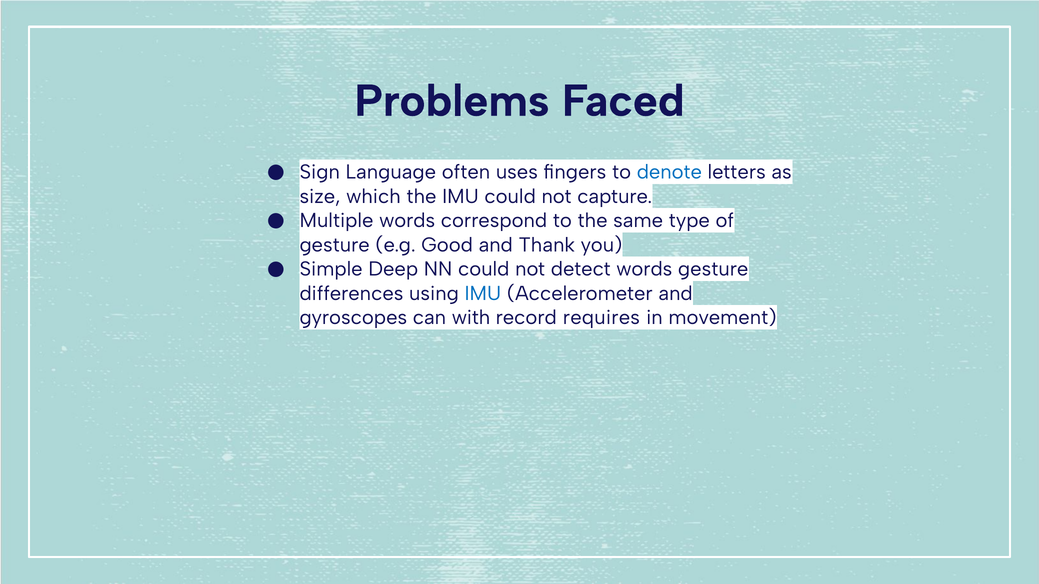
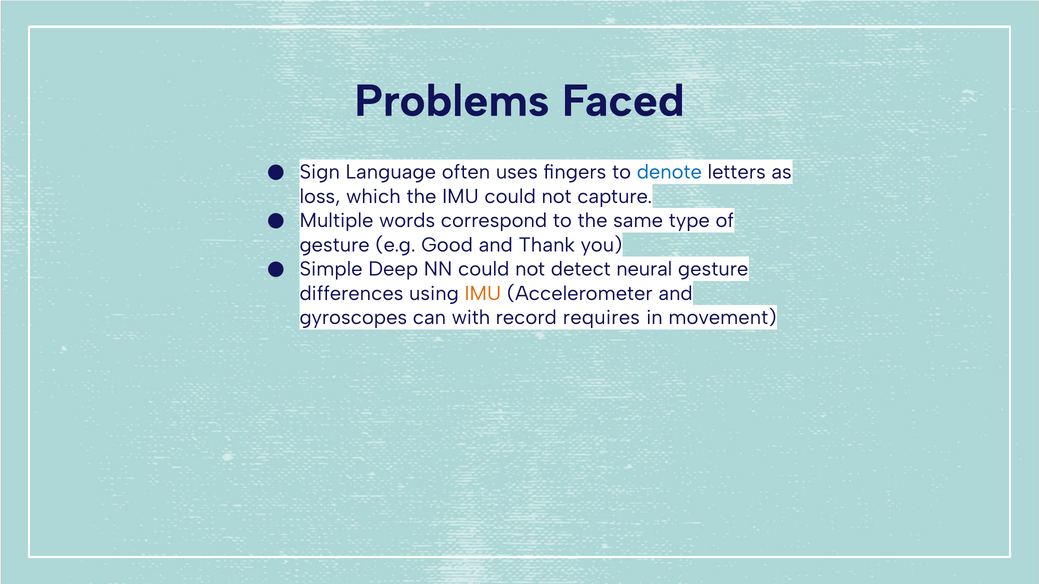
size: size -> loss
detect words: words -> neural
IMU at (483, 294) colour: blue -> orange
